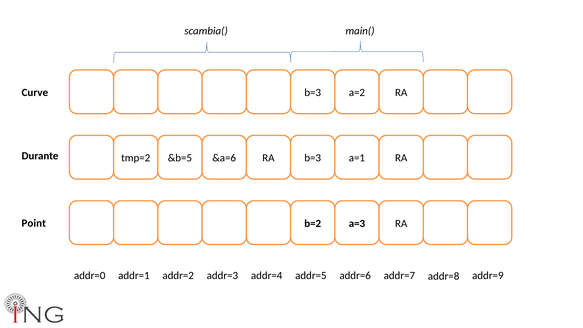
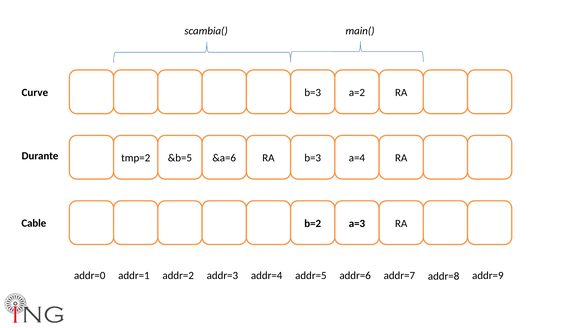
a=1: a=1 -> a=4
Point: Point -> Cable
